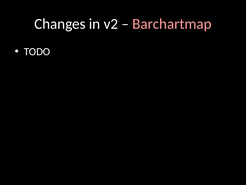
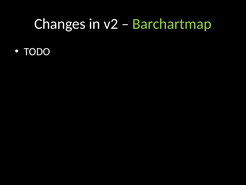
Barchartmap colour: pink -> light green
